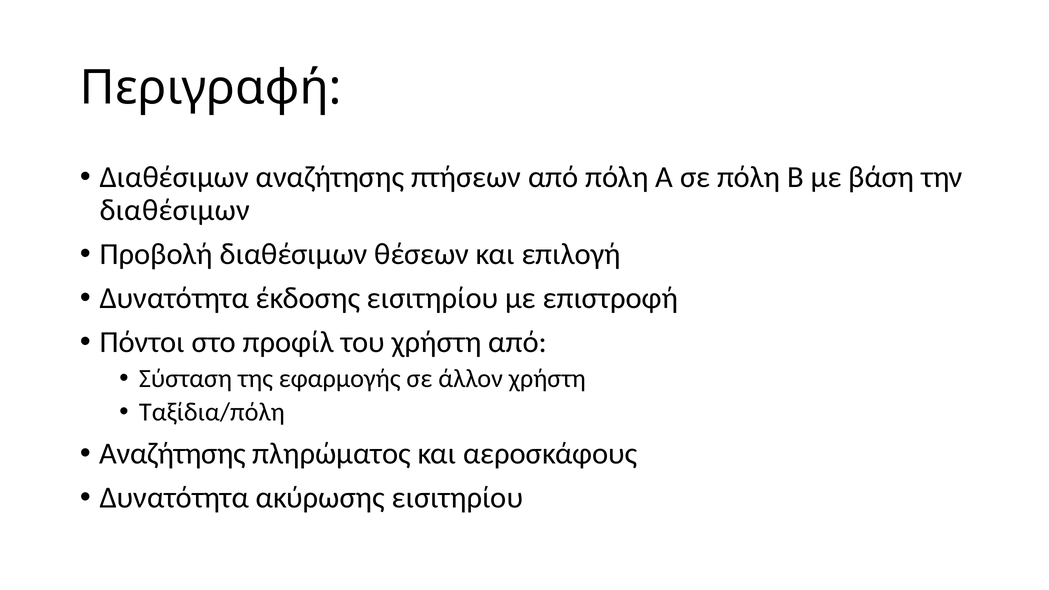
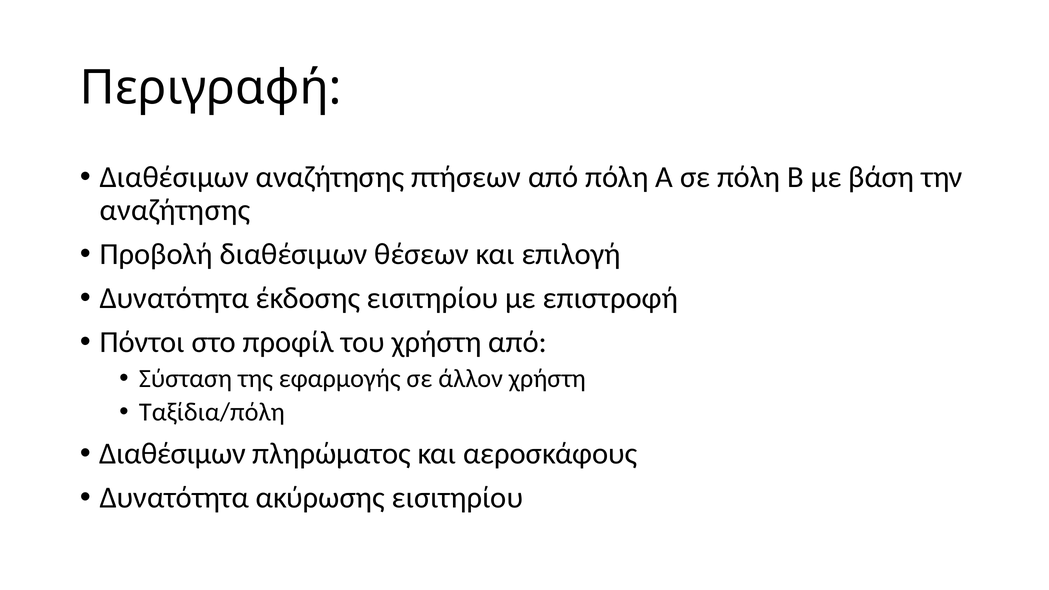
διαθέσιμων at (175, 210): διαθέσιμων -> αναζήτησης
Αναζήτησης at (173, 454): Αναζήτησης -> Διαθέσιμων
